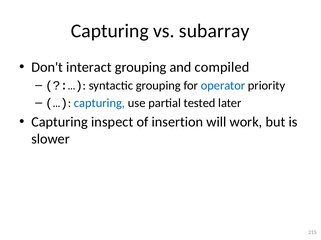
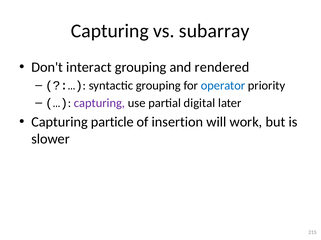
compiled: compiled -> rendered
capturing at (99, 103) colour: blue -> purple
tested: tested -> digital
inspect: inspect -> particle
